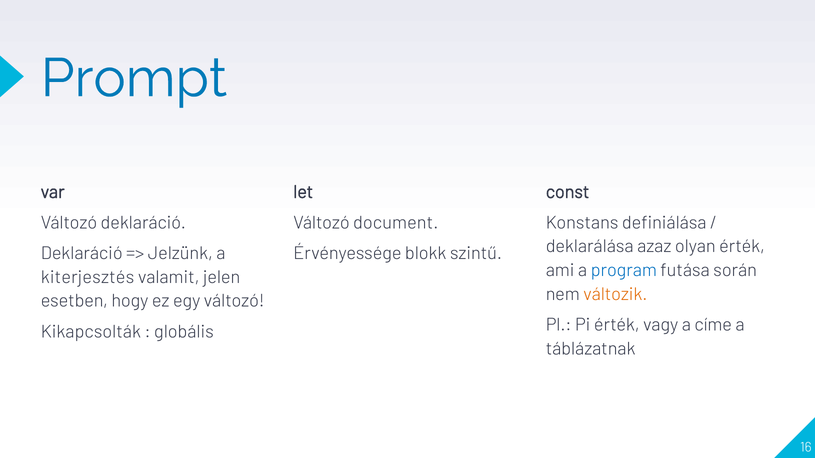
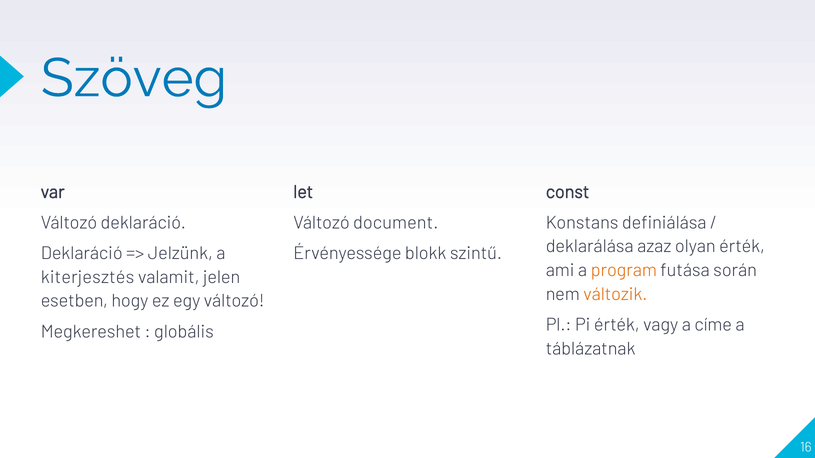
Prompt: Prompt -> Szöveg
program colour: blue -> orange
Kikapcsolták: Kikapcsolták -> Megkereshet
